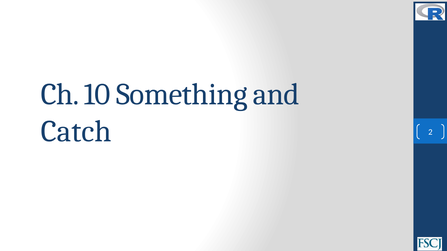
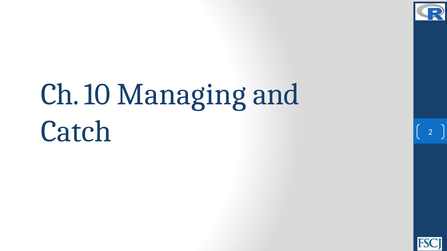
Something: Something -> Managing
